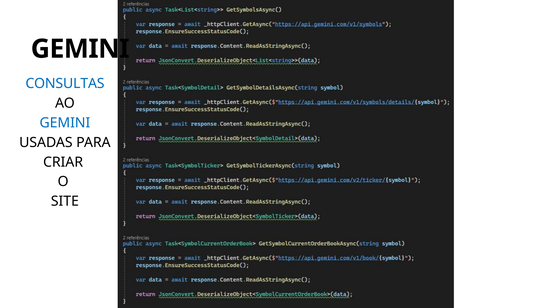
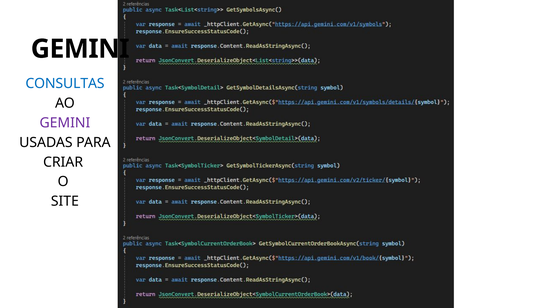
GEMINI at (65, 123) colour: blue -> purple
